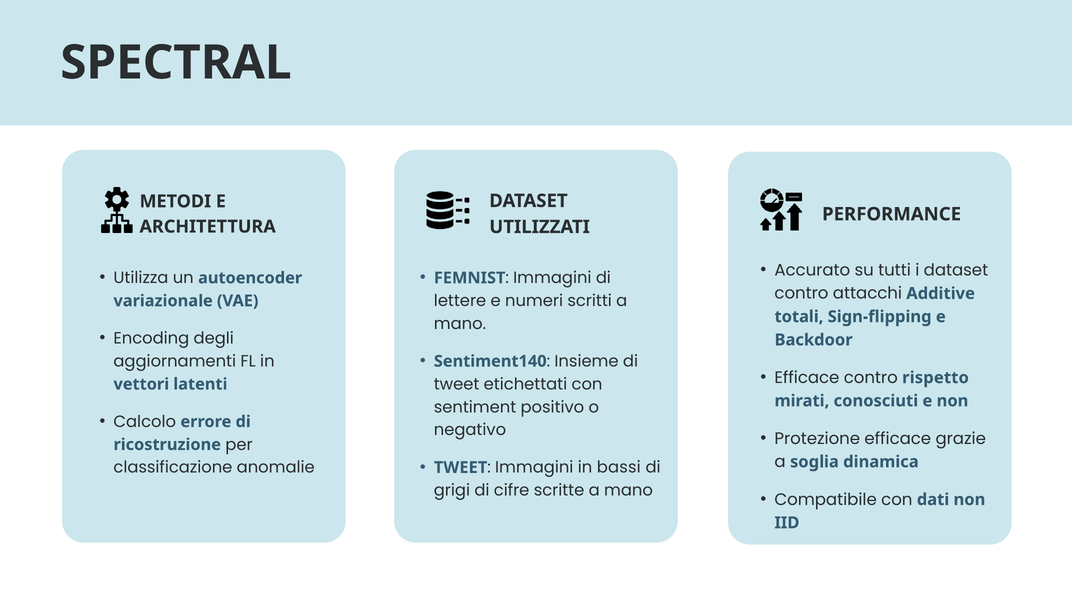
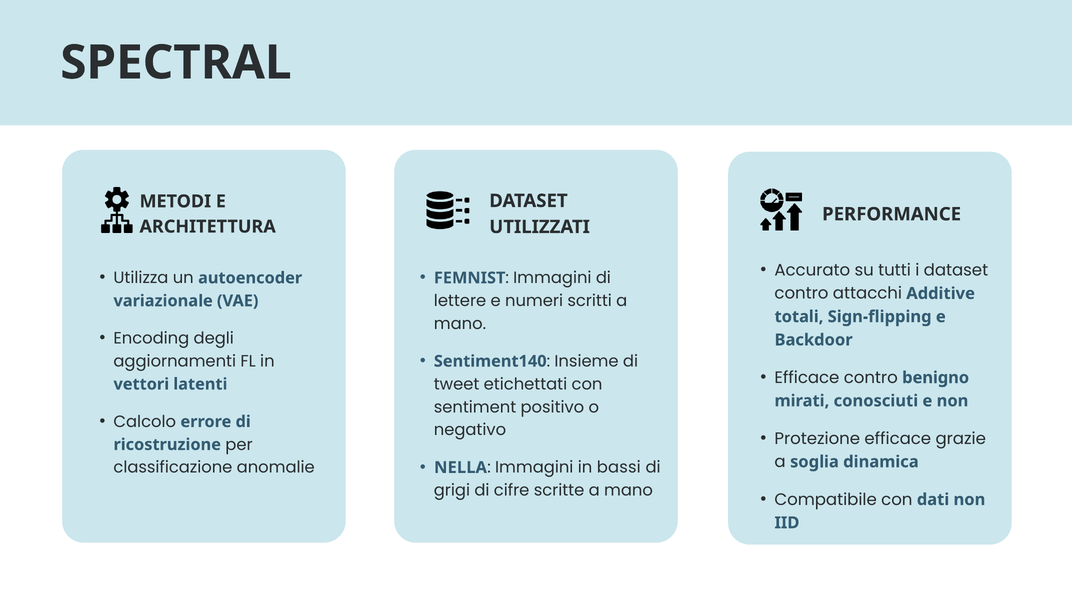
rispetto: rispetto -> benigno
TWEET at (461, 468): TWEET -> NELLA
